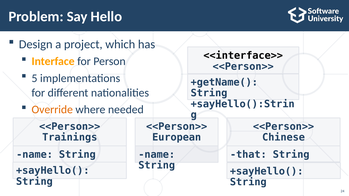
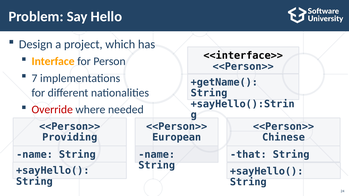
5: 5 -> 7
Override colour: orange -> red
Trainings: Trainings -> Providing
